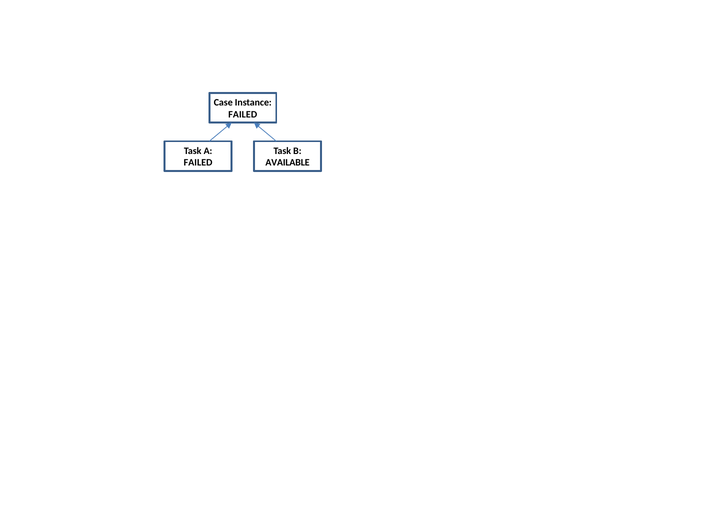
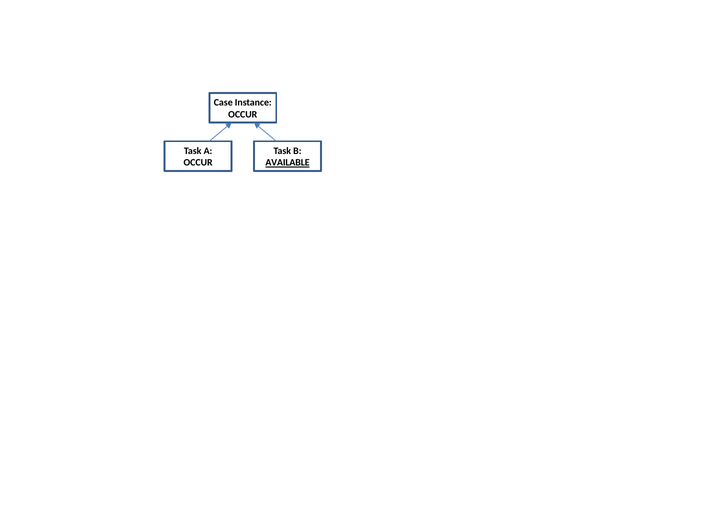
FAILED at (243, 114): FAILED -> OCCUR
FAILED at (198, 163): FAILED -> OCCUR
AVAILABLE underline: none -> present
